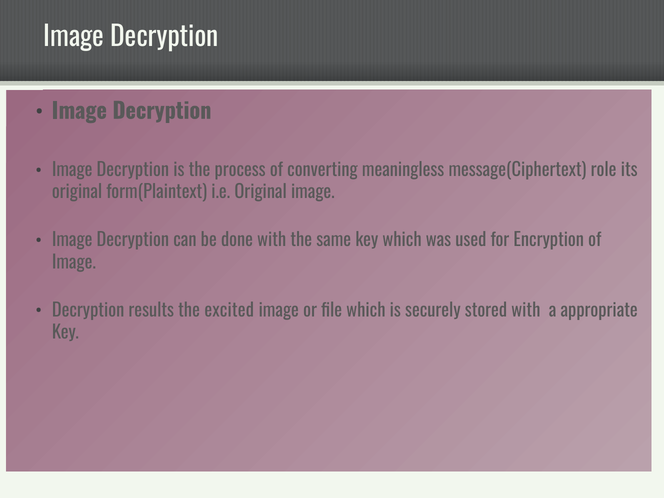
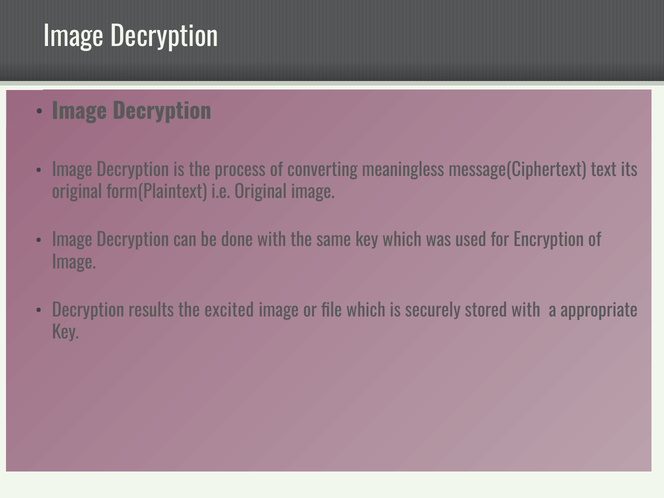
role: role -> text
